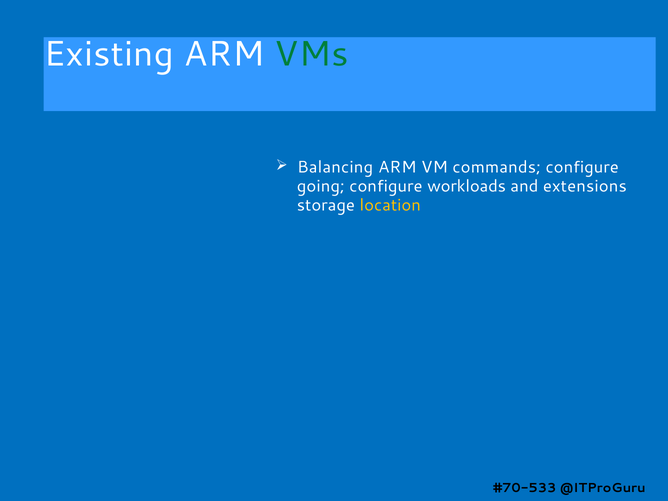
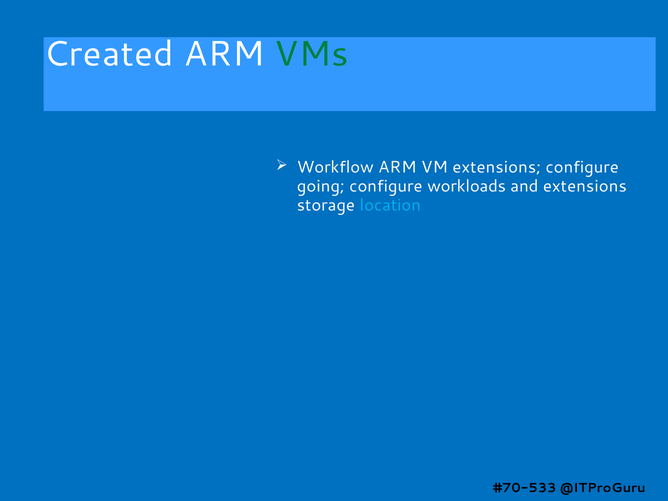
Existing: Existing -> Created
Balancing: Balancing -> Workflow
VM commands: commands -> extensions
location colour: yellow -> light blue
